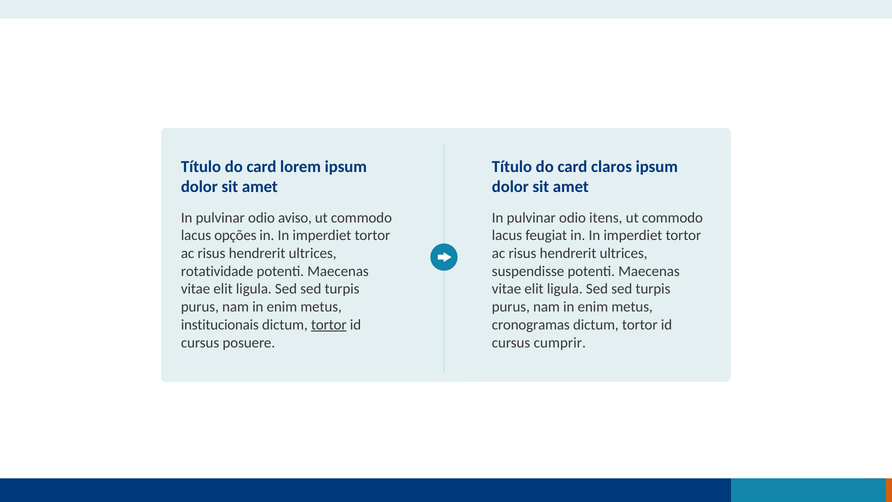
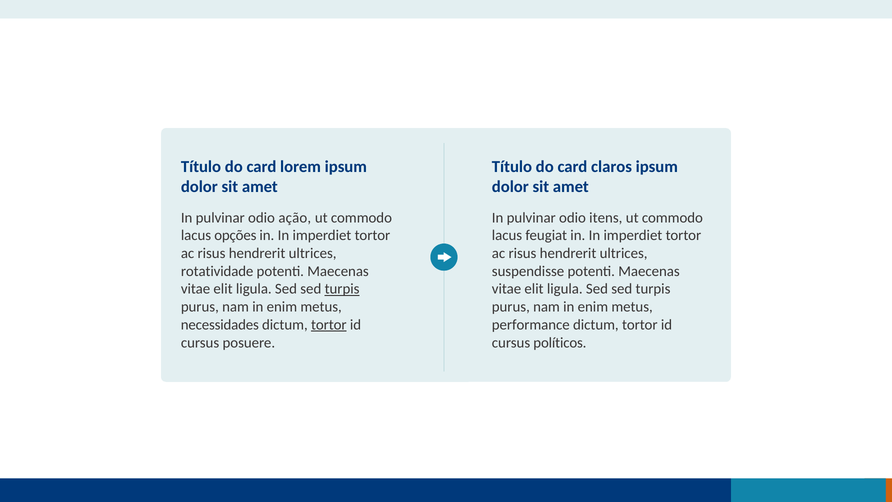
aviso: aviso -> ação
turpis at (342, 289) underline: none -> present
institucionais: institucionais -> necessidades
cronogramas: cronogramas -> performance
cumprir: cumprir -> políticos
